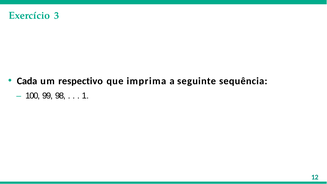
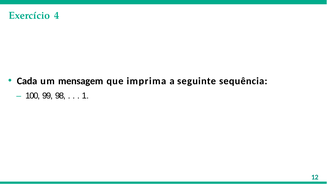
3: 3 -> 4
respectivo: respectivo -> mensagem
